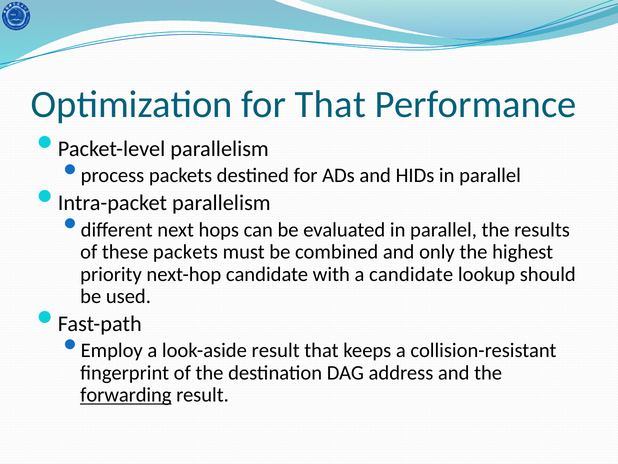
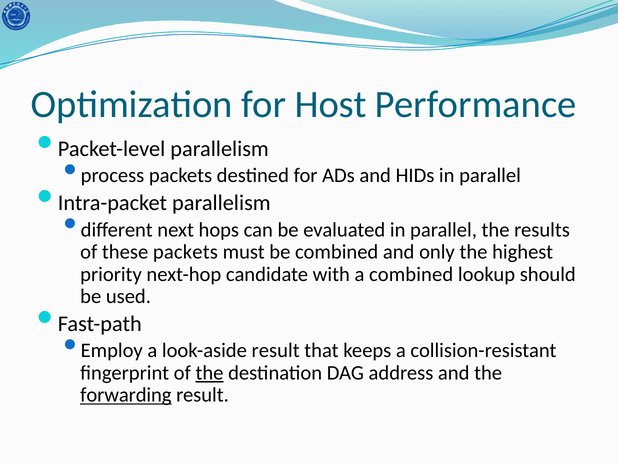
for That: That -> Host
a candidate: candidate -> combined
the at (210, 372) underline: none -> present
